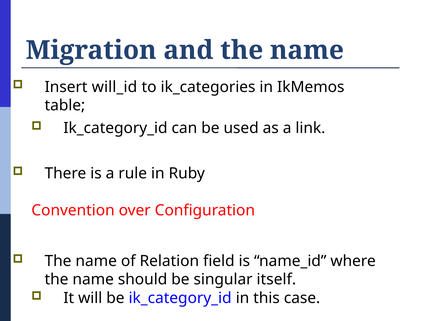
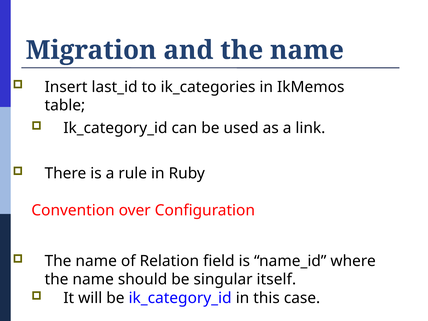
will_id: will_id -> last_id
